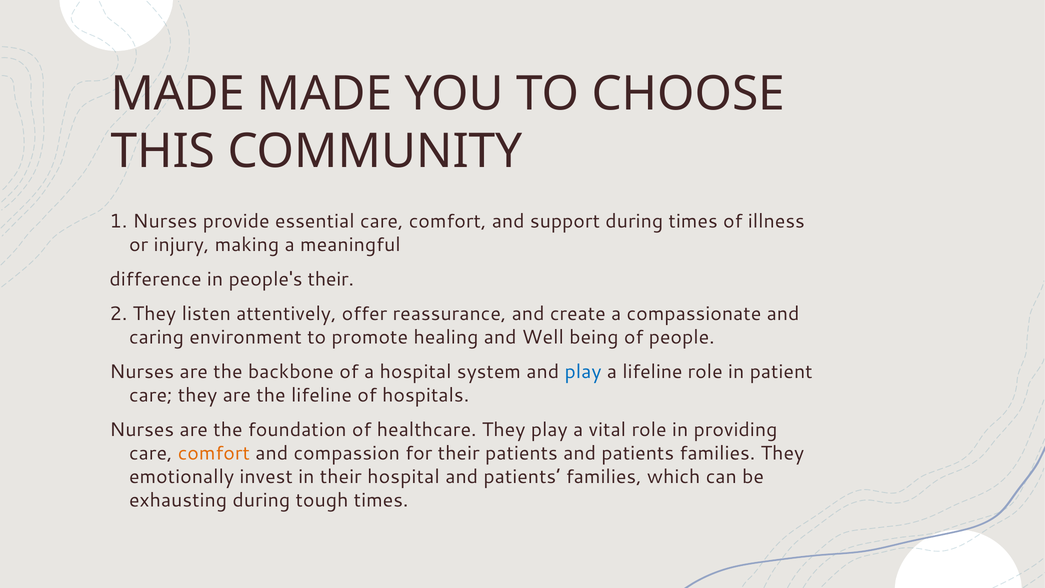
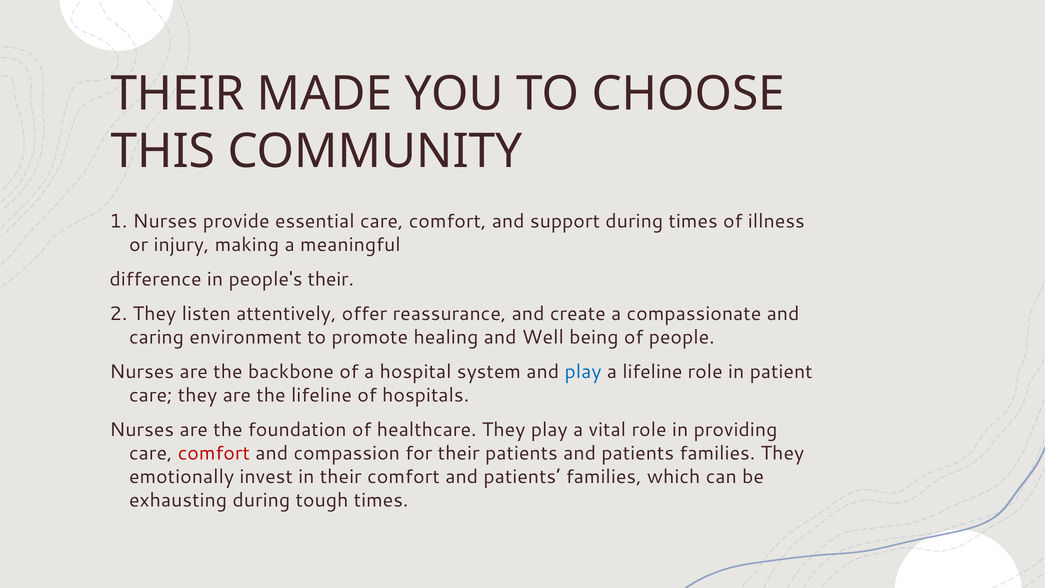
MADE at (178, 94): MADE -> THEIR
comfort at (214, 453) colour: orange -> red
their hospital: hospital -> comfort
